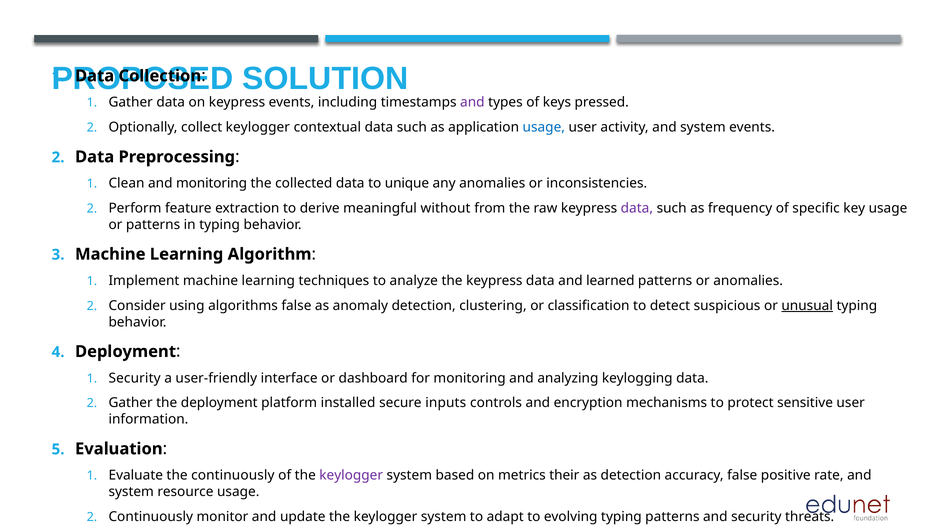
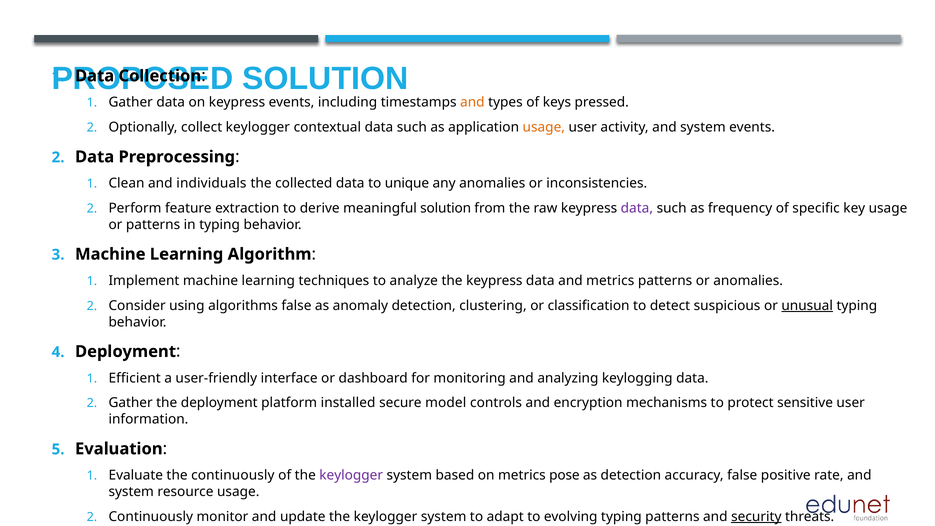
and at (472, 102) colour: purple -> orange
usage at (544, 127) colour: blue -> orange
and monitoring: monitoring -> individuals
meaningful without: without -> solution
and learned: learned -> metrics
Security at (135, 378): Security -> Efficient
inputs: inputs -> model
their: their -> pose
security at (756, 517) underline: none -> present
